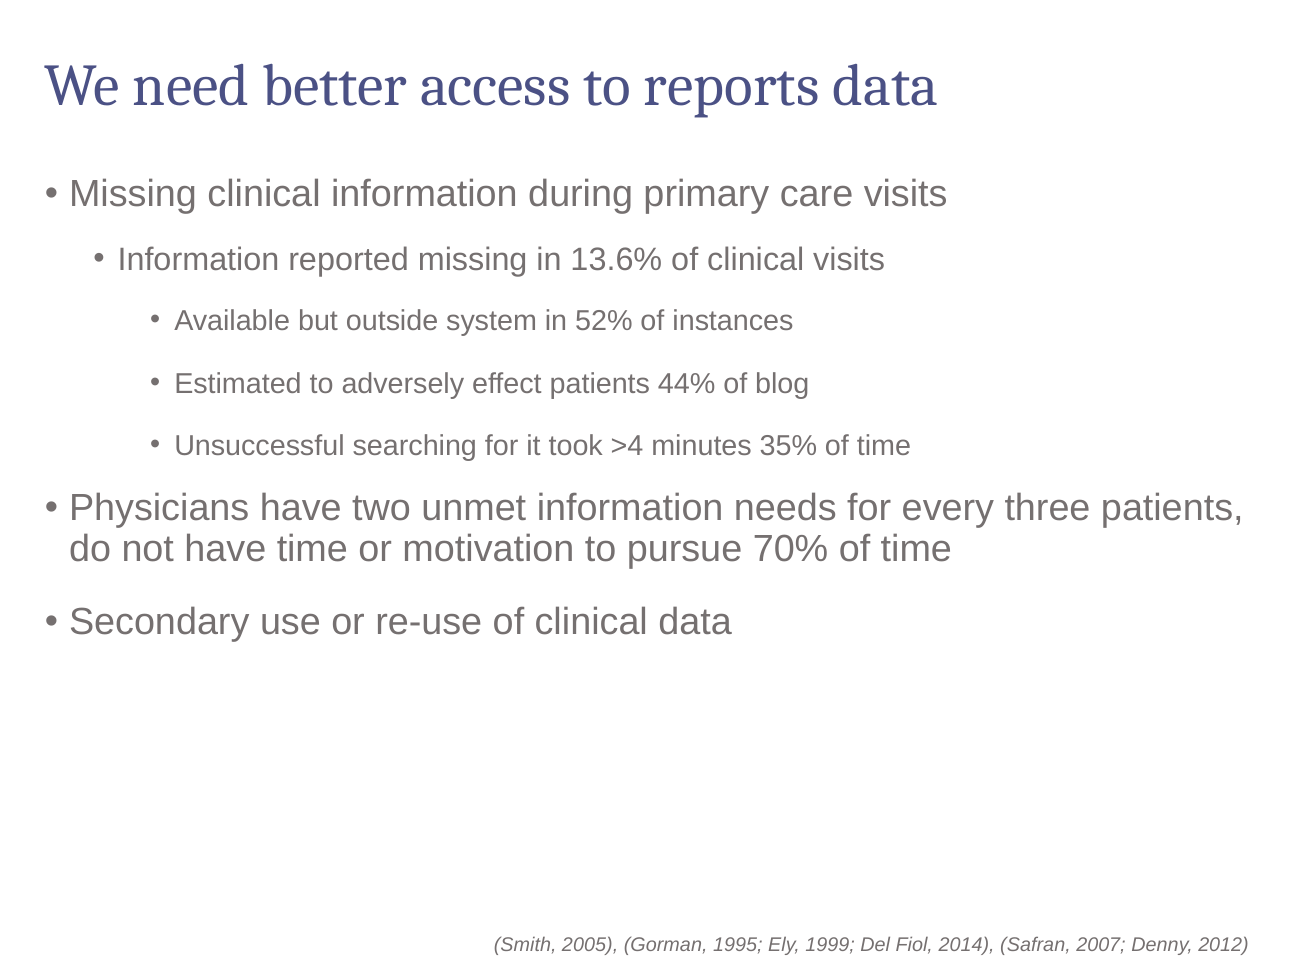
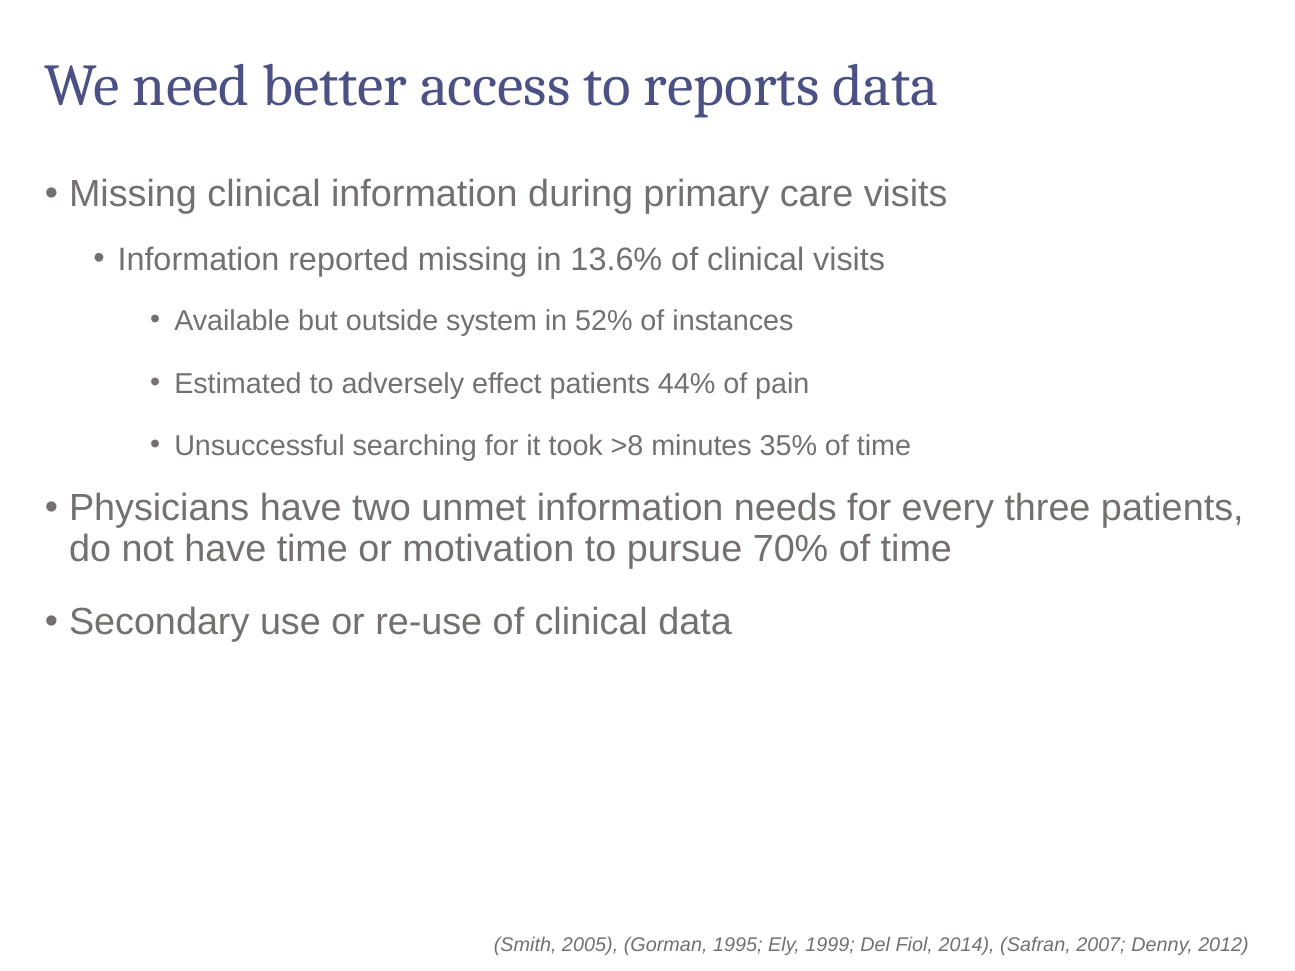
blog: blog -> pain
>4: >4 -> >8
